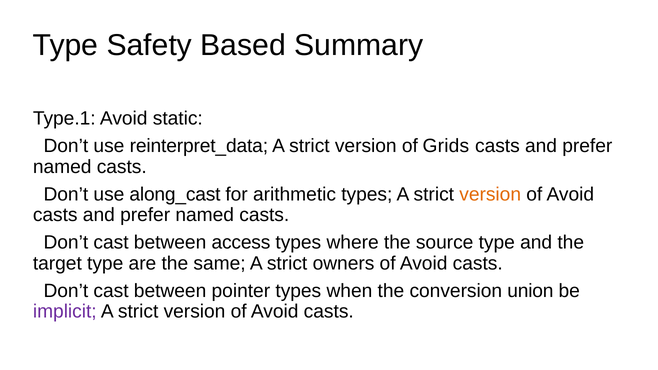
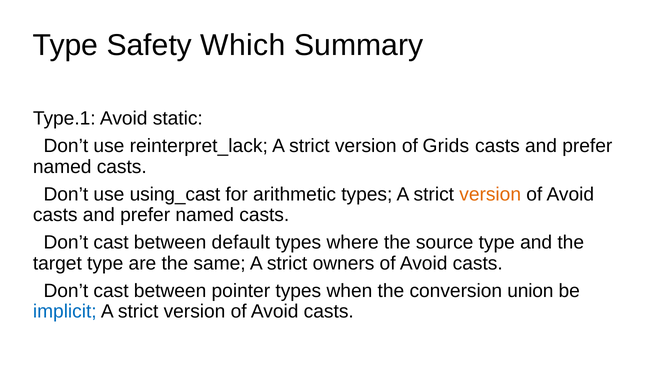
Based: Based -> Which
reinterpret_data: reinterpret_data -> reinterpret_lack
along_cast: along_cast -> using_cast
access: access -> default
implicit colour: purple -> blue
